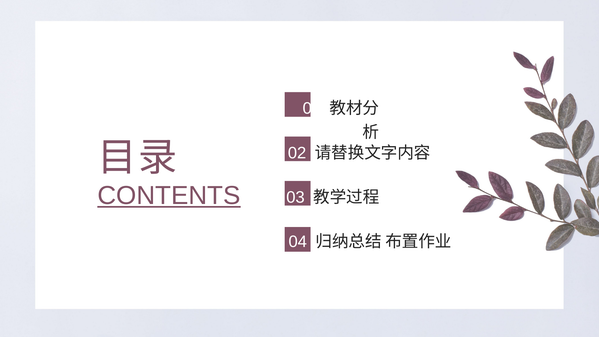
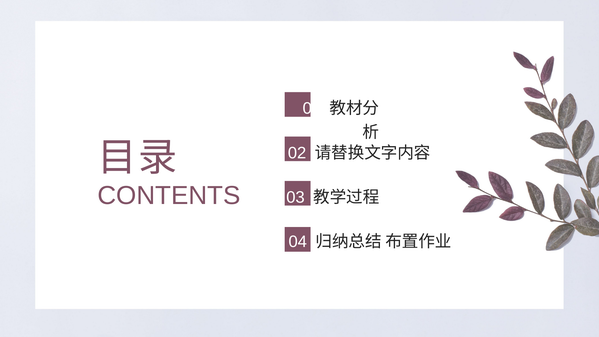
CONTENTS underline: present -> none
